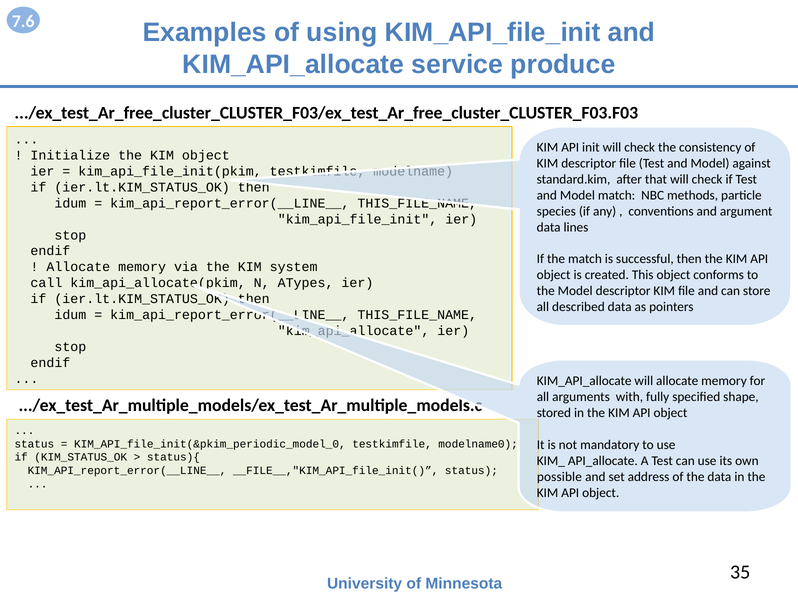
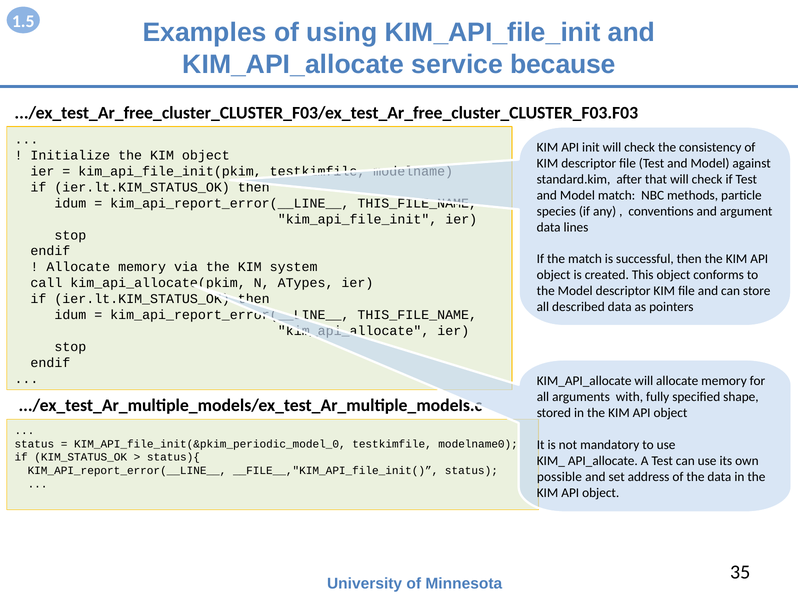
7.6: 7.6 -> 1.5
produce: produce -> because
